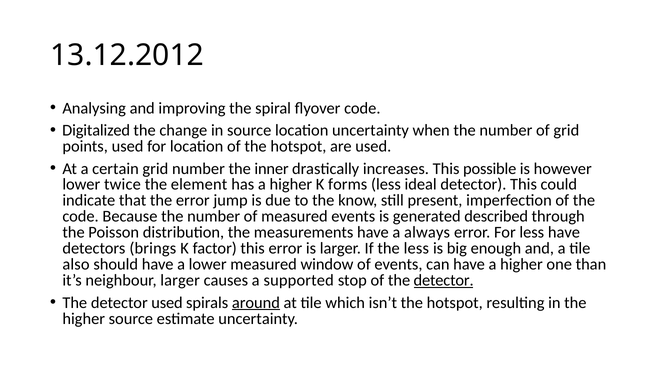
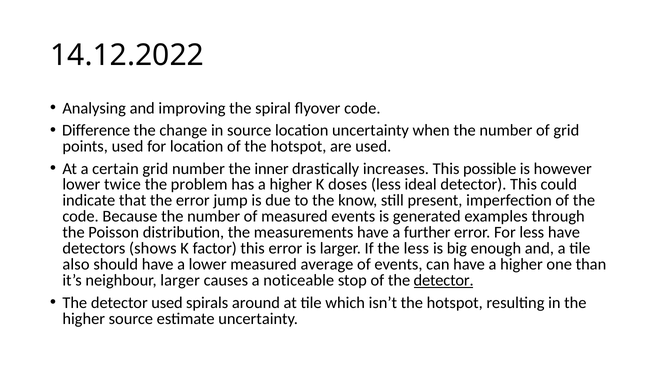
13.12.2012: 13.12.2012 -> 14.12.2022
Digitalized: Digitalized -> Difference
element: element -> problem
forms: forms -> doses
described: described -> examples
always: always -> further
brings: brings -> shows
window: window -> average
supported: supported -> noticeable
around underline: present -> none
